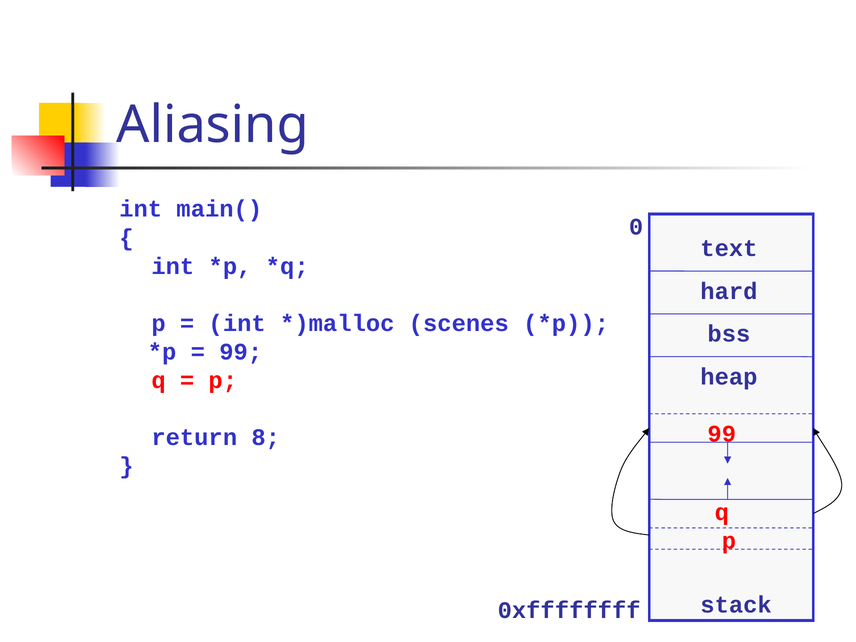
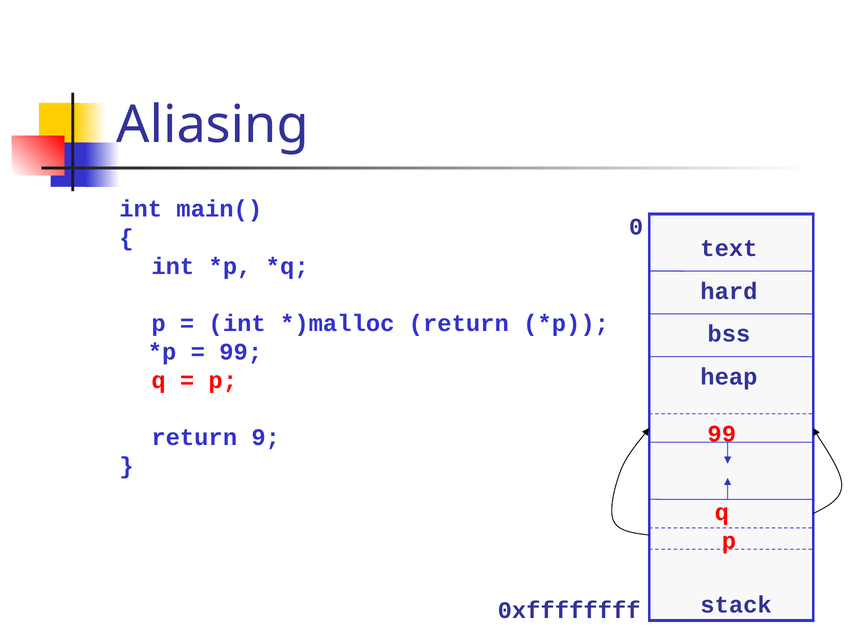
scenes at (459, 323): scenes -> return
8: 8 -> 9
